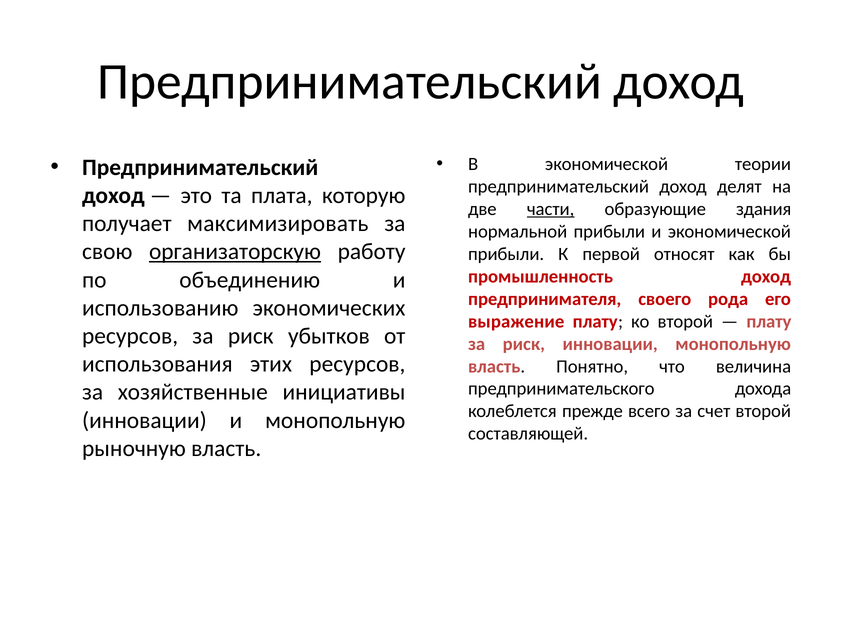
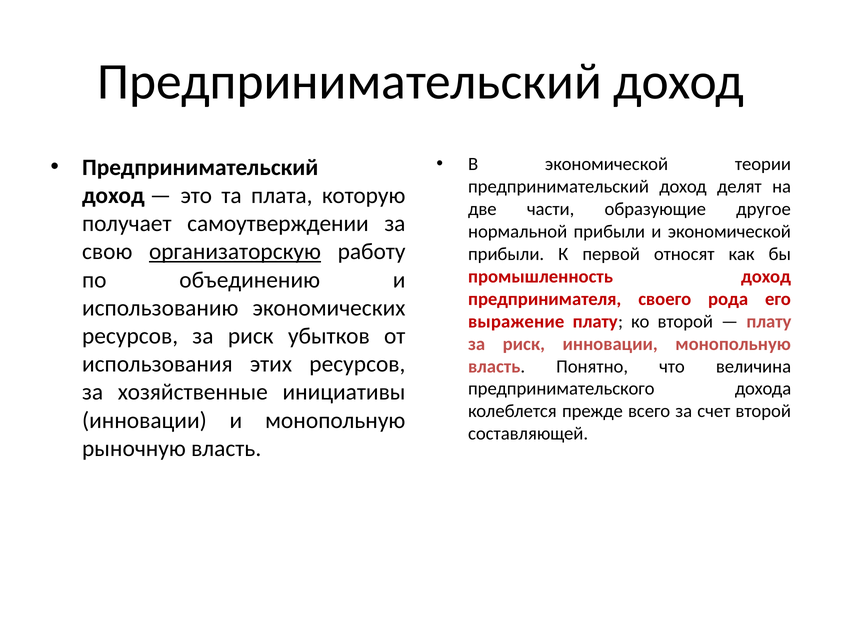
части underline: present -> none
здания: здания -> другое
максимизировать: максимизировать -> самоутверждении
